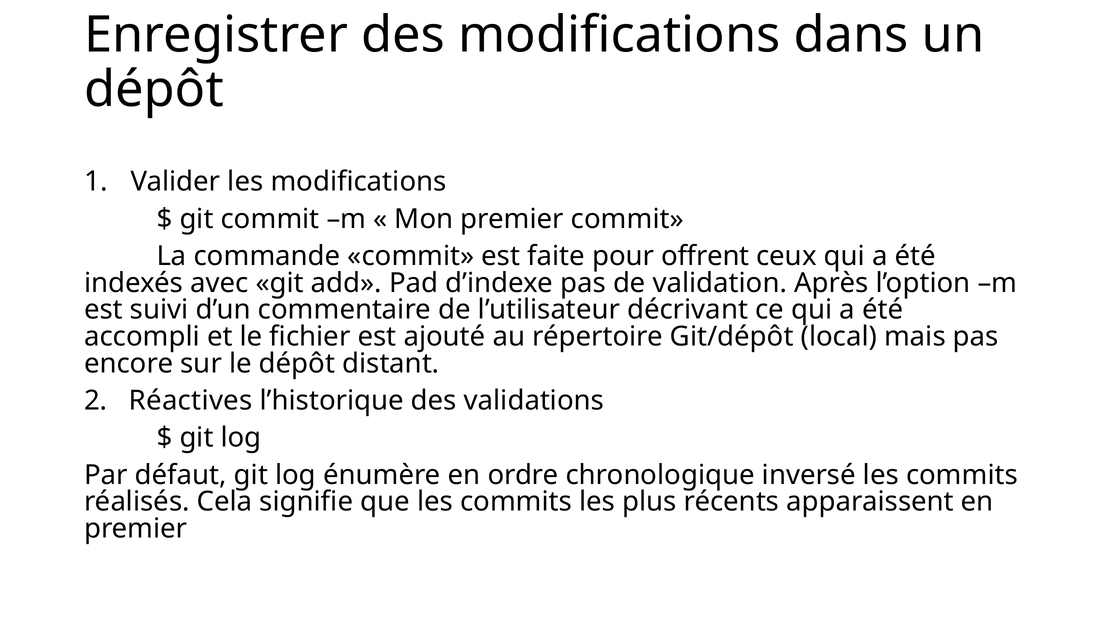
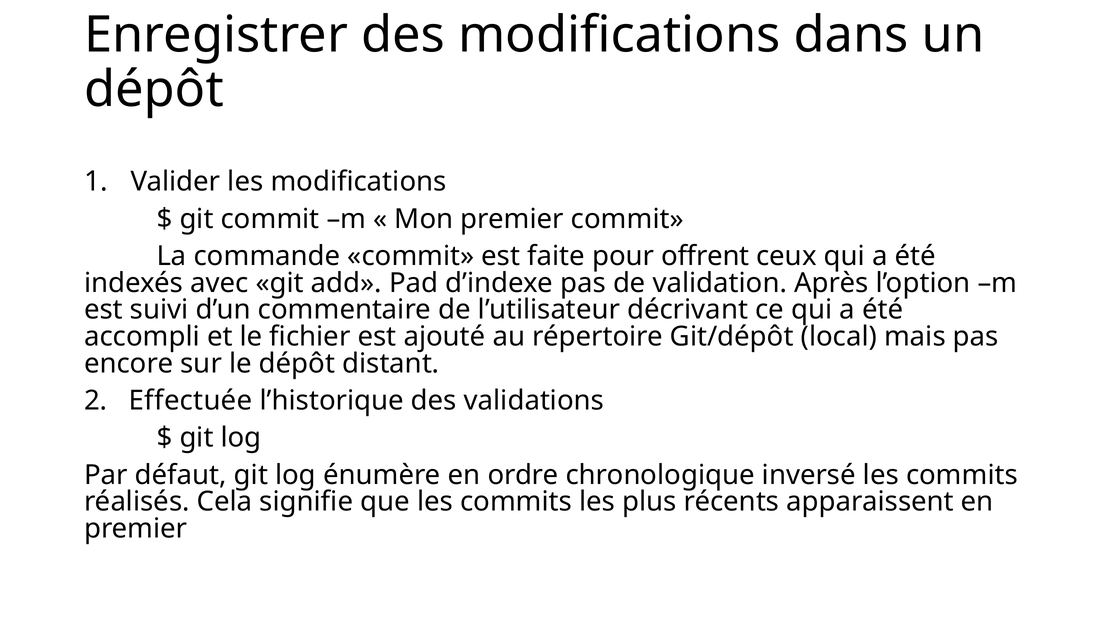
Réactives: Réactives -> Effectuée
